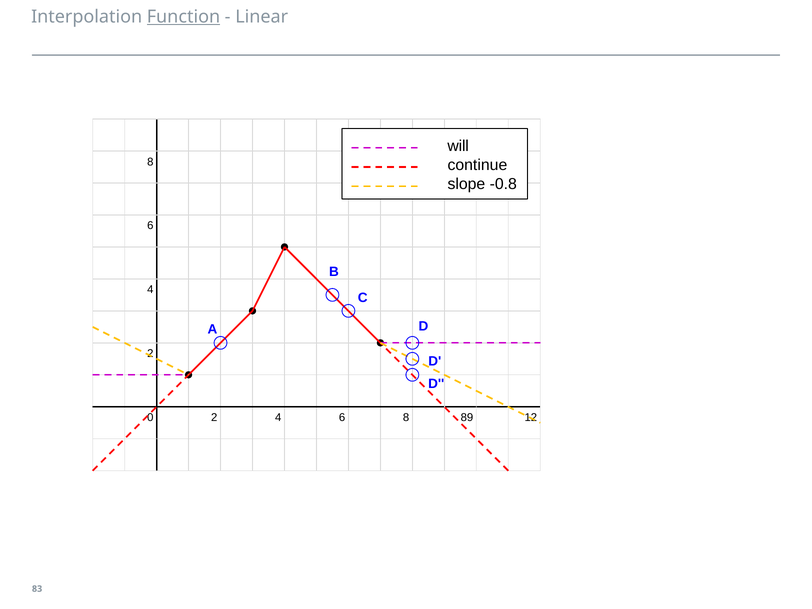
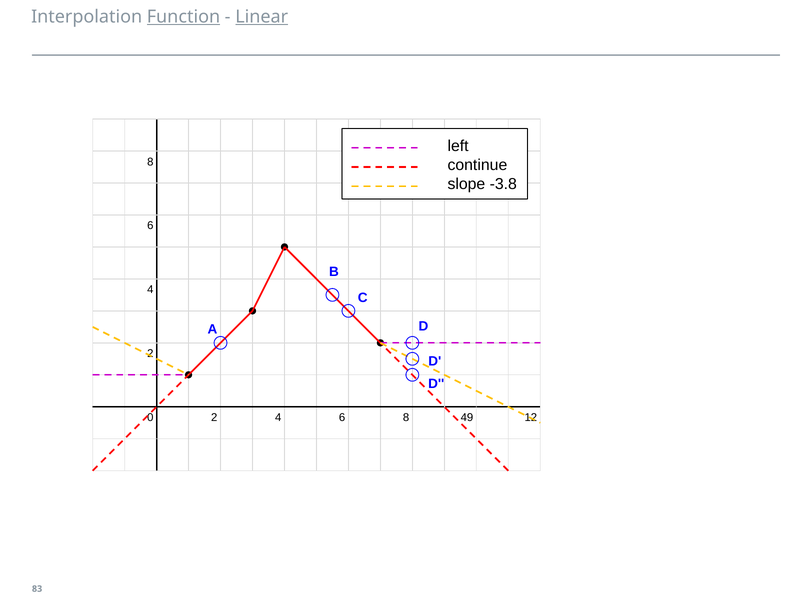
Linear underline: none -> present
will: will -> left
-0.8: -0.8 -> -3.8
89: 89 -> 49
